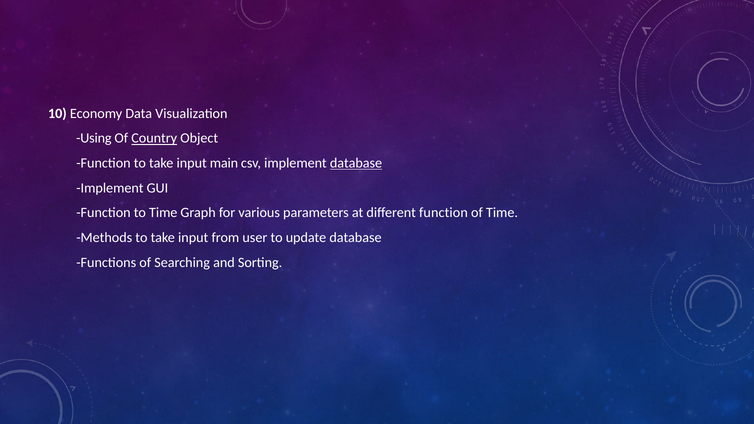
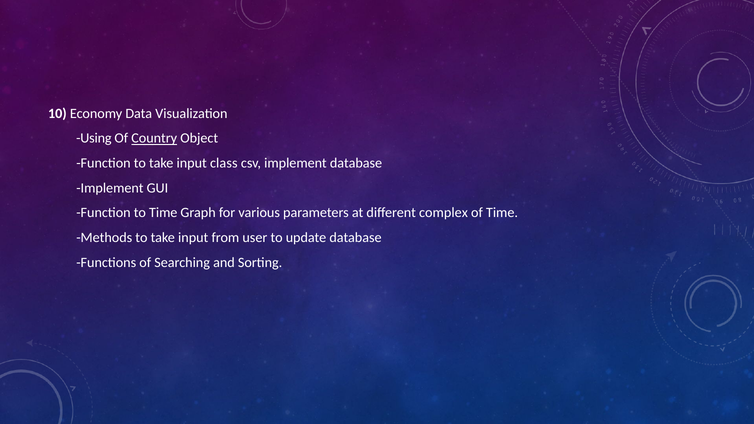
main: main -> class
database at (356, 163) underline: present -> none
different function: function -> complex
